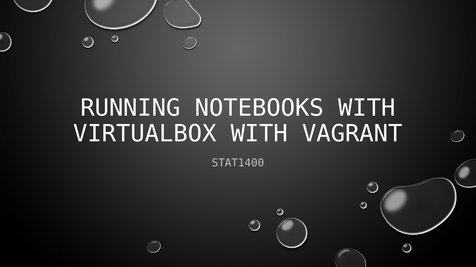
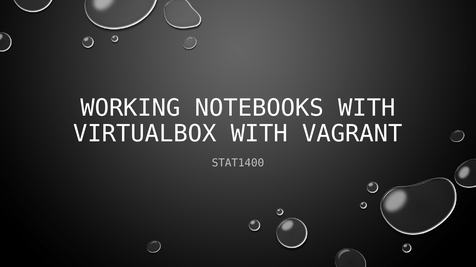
RUNNING: RUNNING -> WORKING
